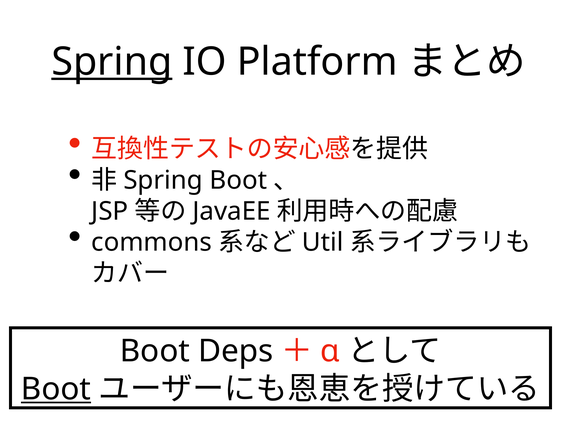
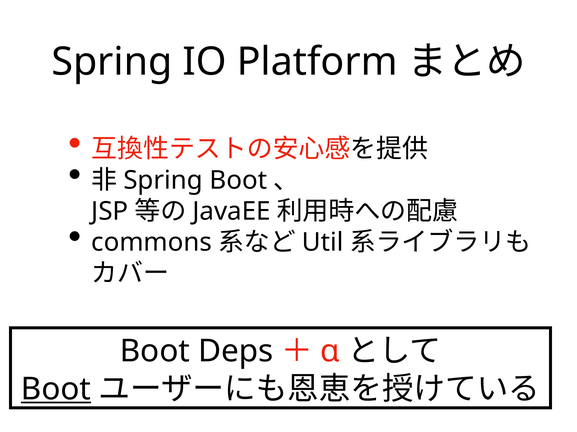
Spring at (112, 62) underline: present -> none
